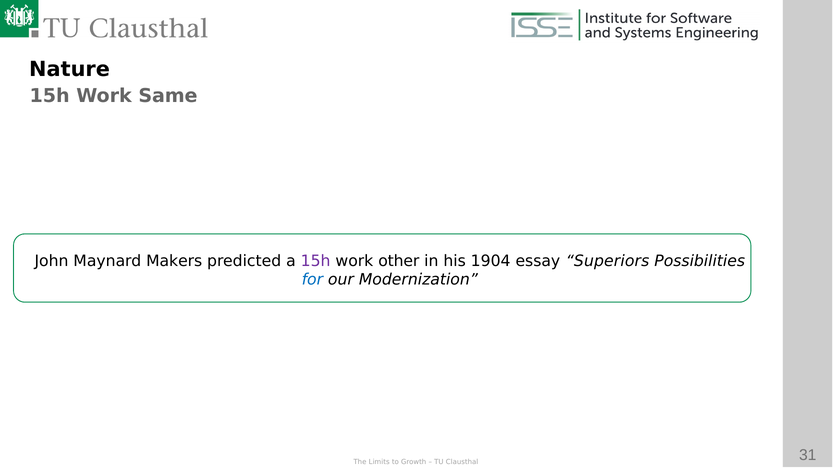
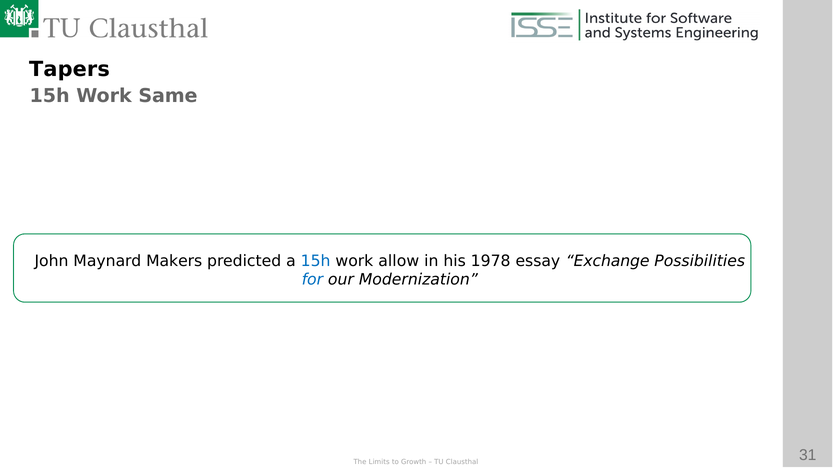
Nature: Nature -> Tapers
15h at (316, 261) colour: purple -> blue
other: other -> allow
1904: 1904 -> 1978
Superiors: Superiors -> Exchange
